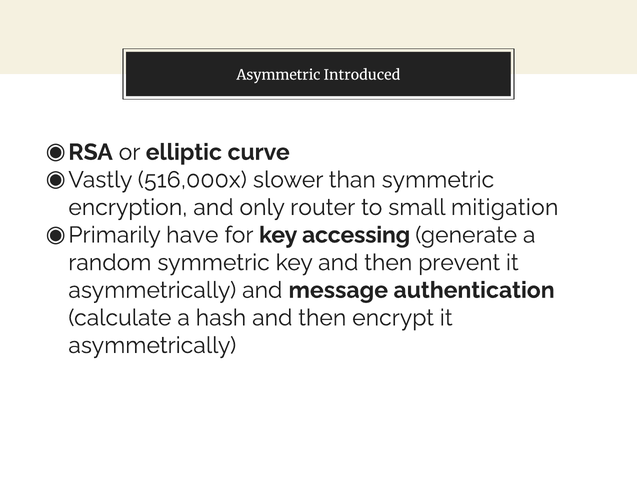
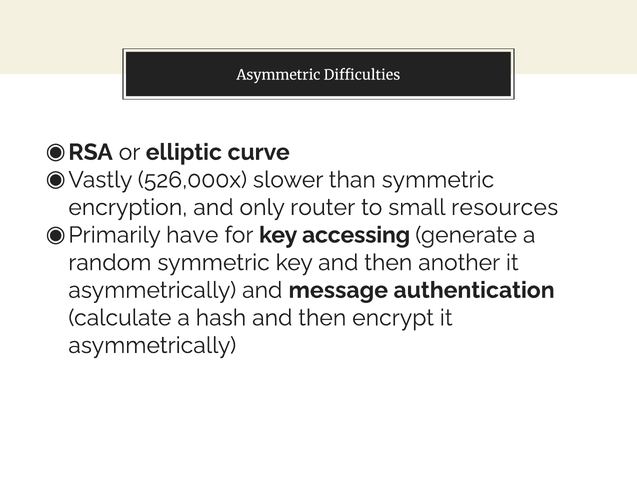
Introduced: Introduced -> Difficulties
516,000x: 516,000x -> 526,000x
mitigation: mitigation -> resources
prevent: prevent -> another
